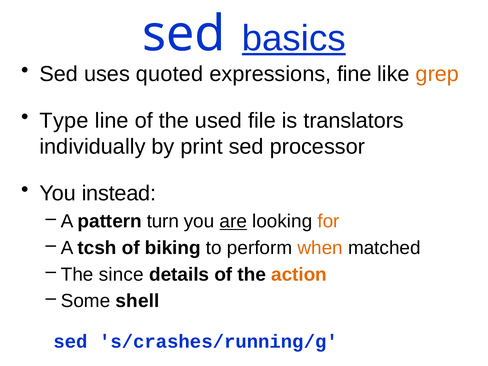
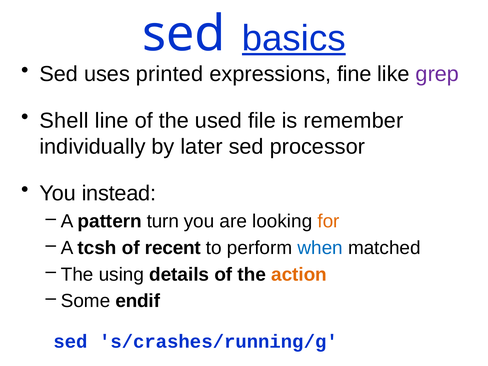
quoted: quoted -> printed
grep colour: orange -> purple
Type: Type -> Shell
translators: translators -> remember
print: print -> later
are underline: present -> none
biking: biking -> recent
when colour: orange -> blue
since: since -> using
shell: shell -> endif
